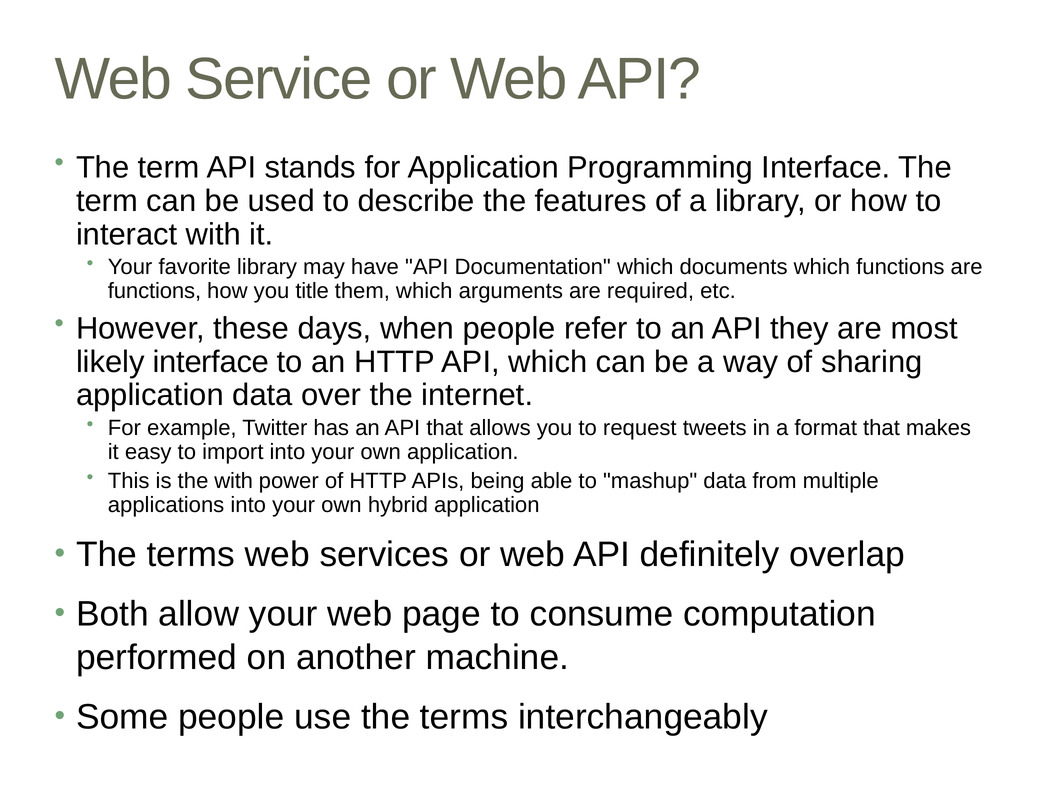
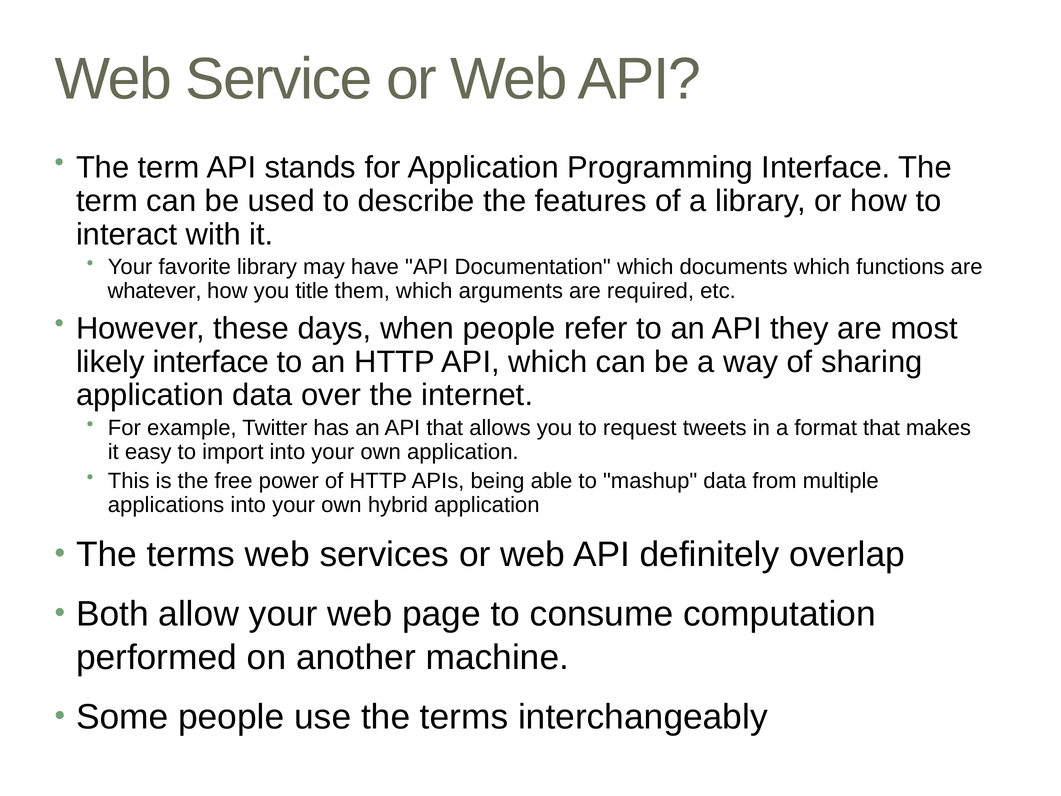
functions at (155, 291): functions -> whatever
the with: with -> free
